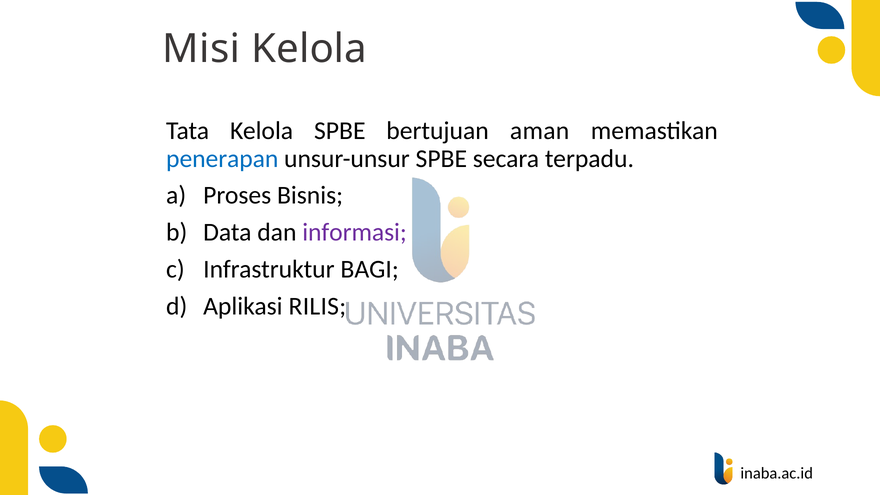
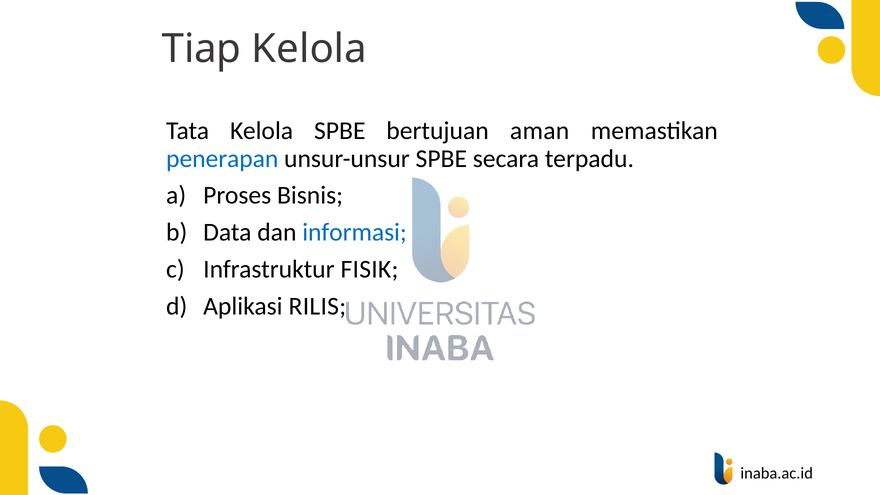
Misi: Misi -> Tiap
informasi colour: purple -> blue
BAGI: BAGI -> FISIK
